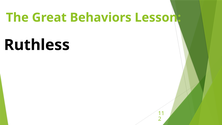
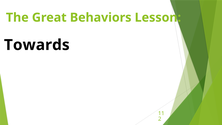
Ruthless: Ruthless -> Towards
